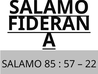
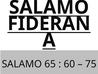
85: 85 -> 65
57: 57 -> 60
22: 22 -> 75
